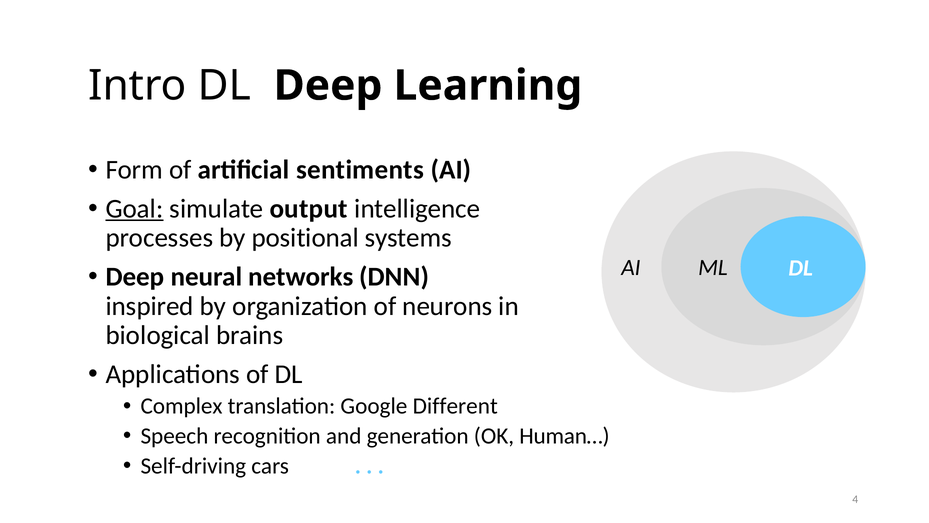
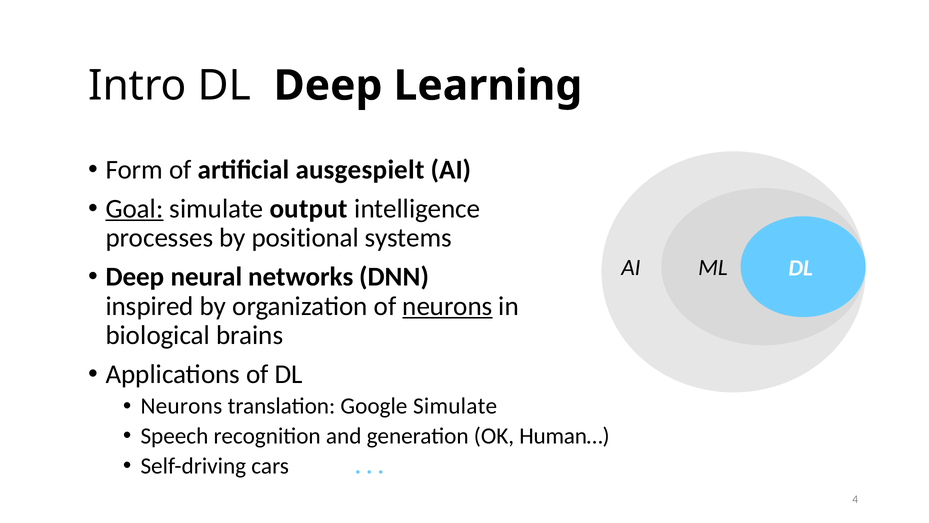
sentiments: sentiments -> ausgespielt
neurons at (447, 306) underline: none -> present
Complex at (182, 406): Complex -> Neurons
Google Different: Different -> Simulate
